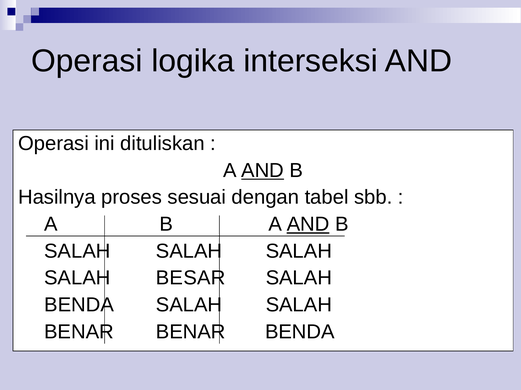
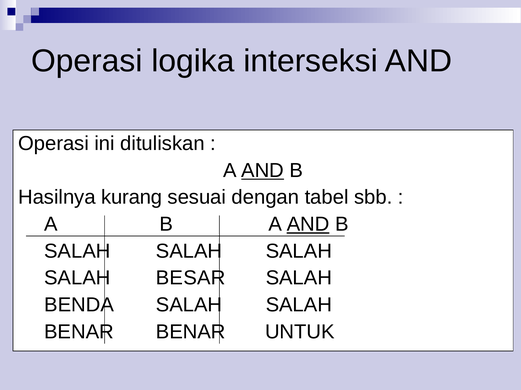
proses: proses -> kurang
BENAR BENDA: BENDA -> UNTUK
